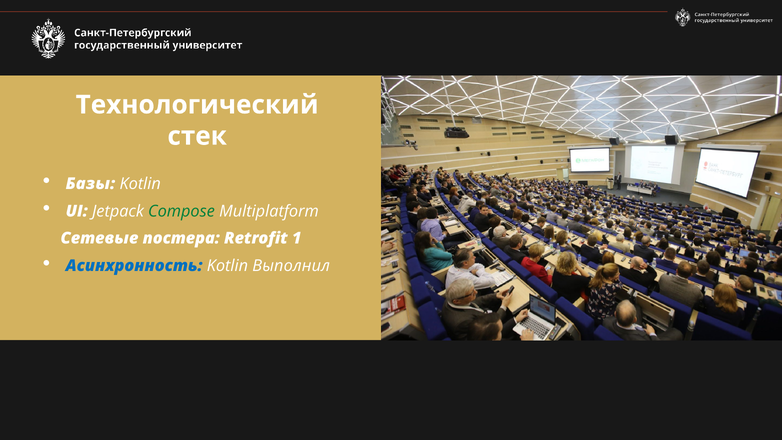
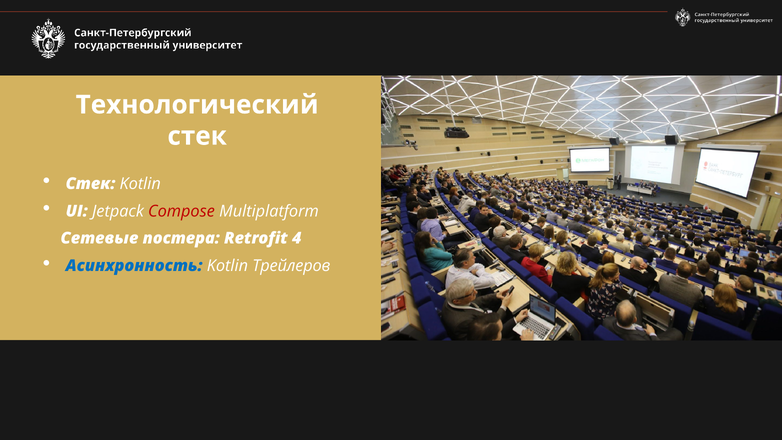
Базы at (90, 184): Базы -> Стек
Compose colour: green -> red
1: 1 -> 4
Выполнил: Выполнил -> Трейлеров
